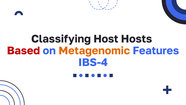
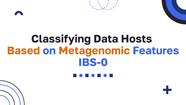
Host: Host -> Data
Based colour: red -> orange
IBS-4: IBS-4 -> IBS-0
